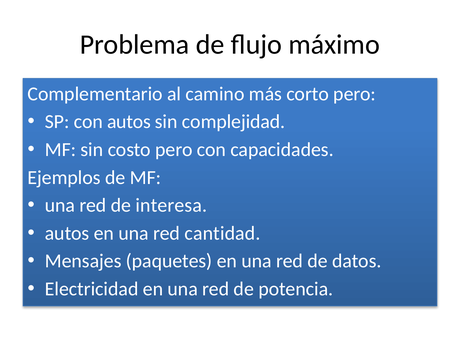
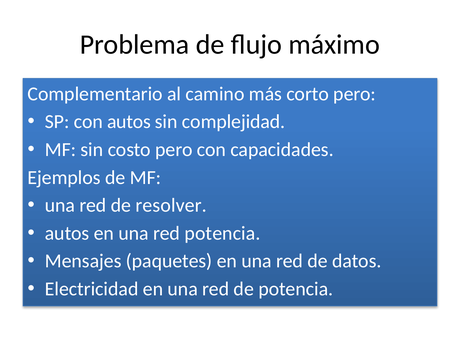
interesa: interesa -> resolver
red cantidad: cantidad -> potencia
